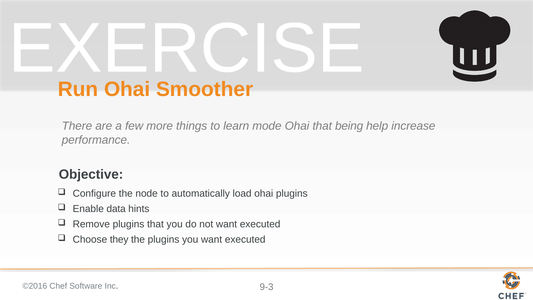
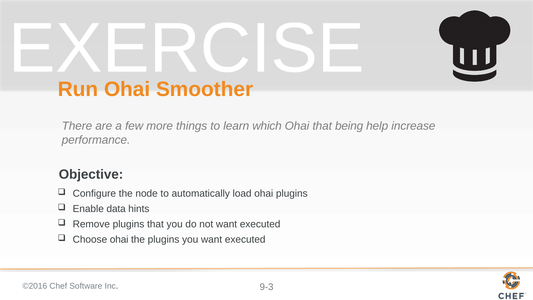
mode: mode -> which
Choose they: they -> ohai
